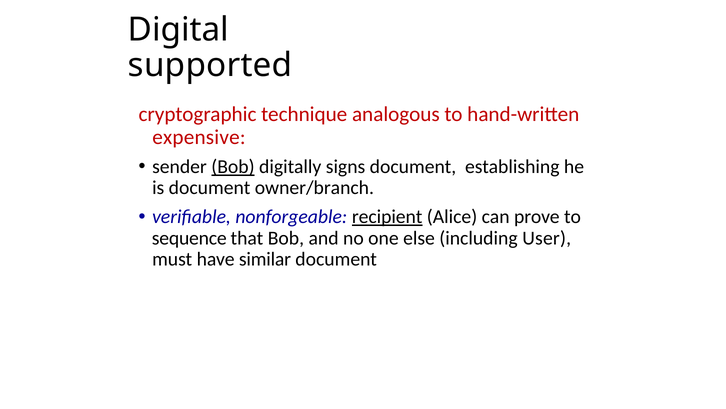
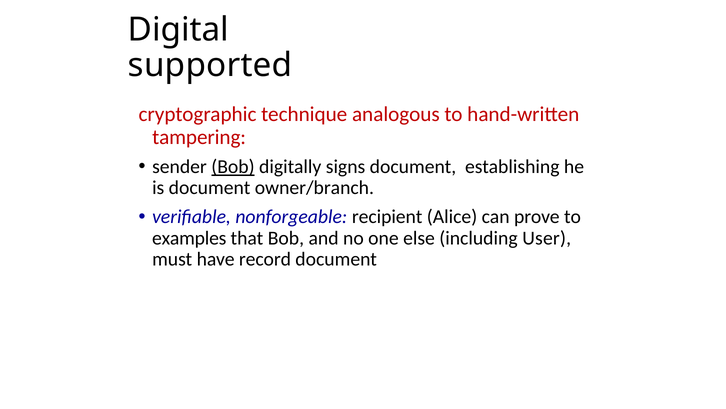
expensive: expensive -> tampering
recipient underline: present -> none
sequence: sequence -> examples
similar: similar -> record
